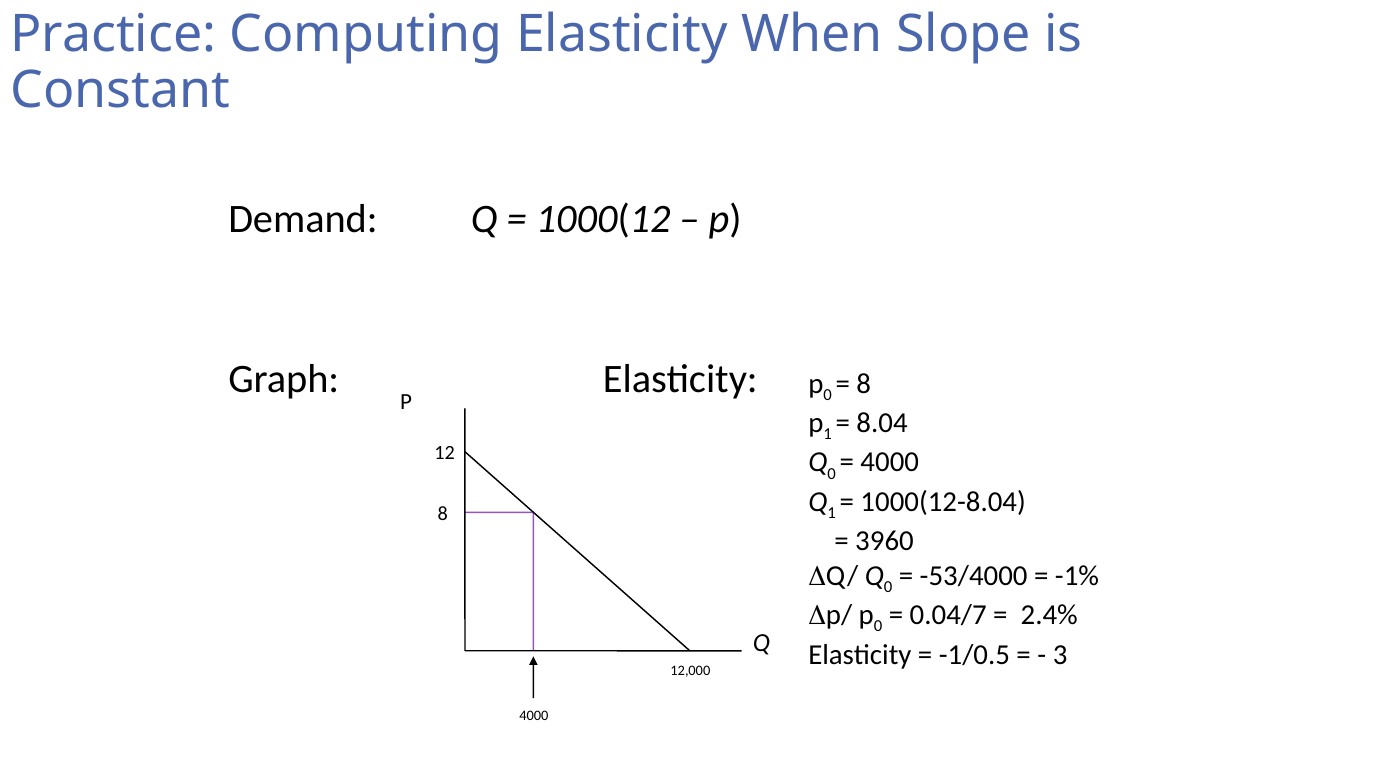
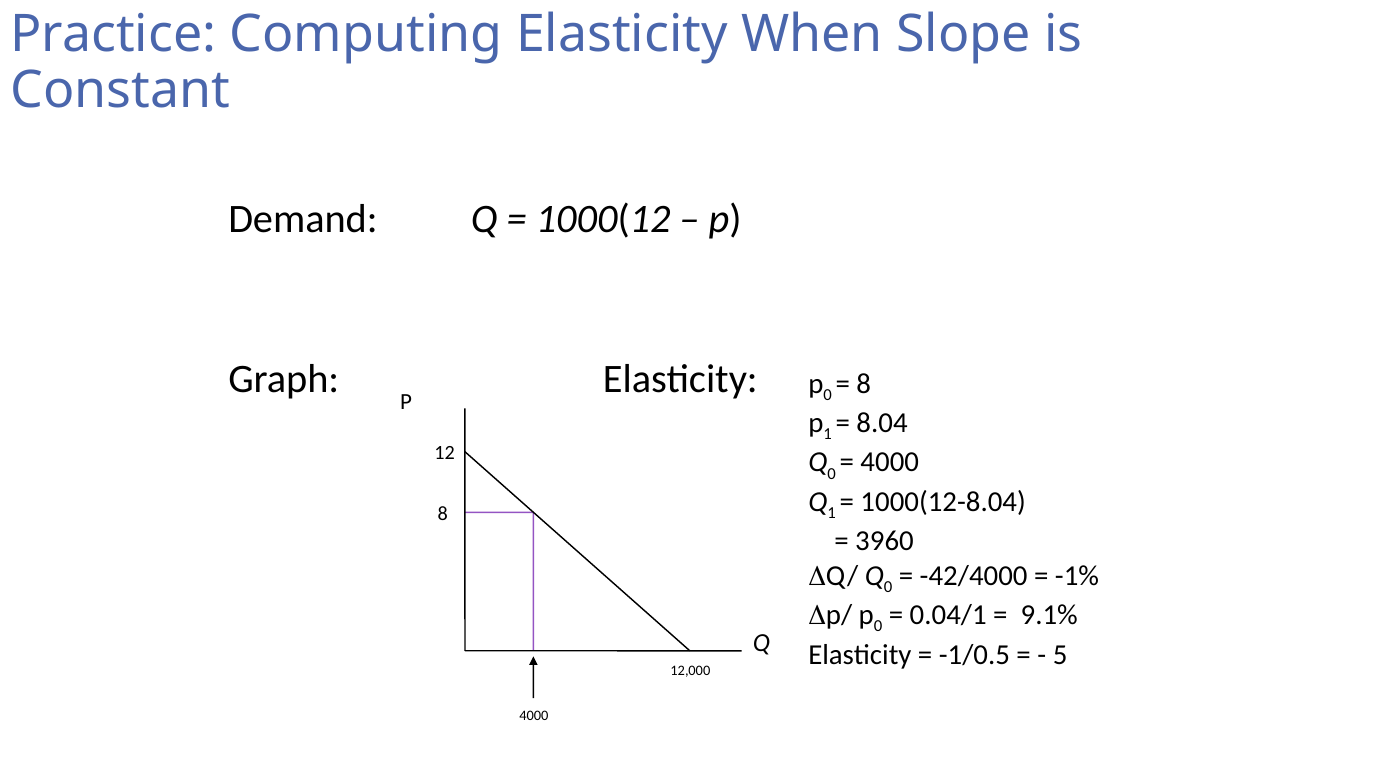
-53/4000: -53/4000 -> -42/4000
0.04/7: 0.04/7 -> 0.04/1
2.4%: 2.4% -> 9.1%
3: 3 -> 5
